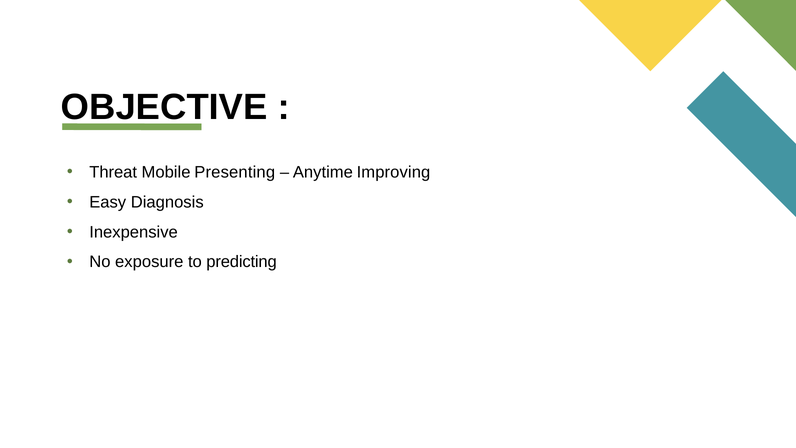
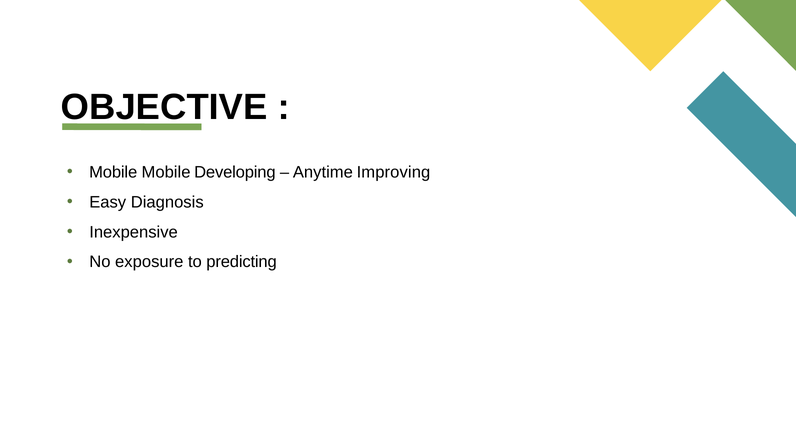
Threat at (113, 172): Threat -> Mobile
Presenting: Presenting -> Developing
